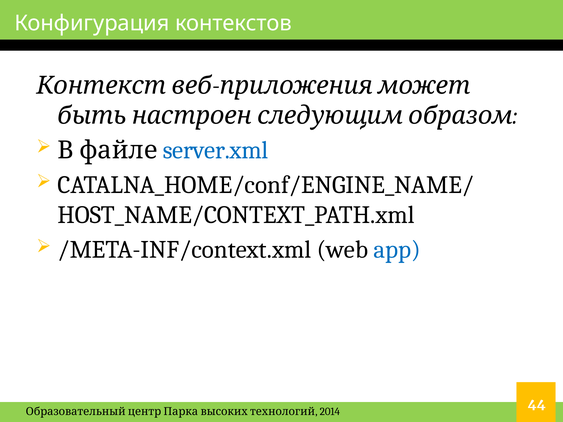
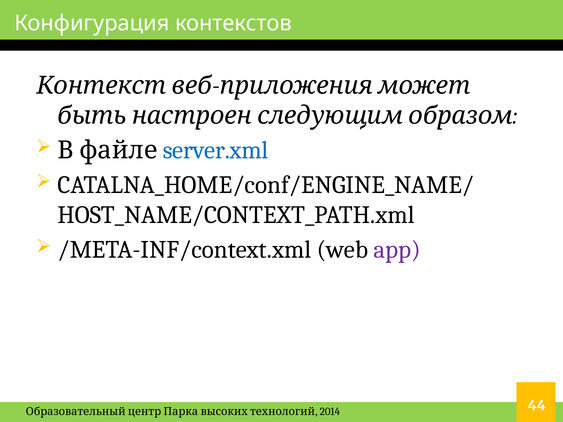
app colour: blue -> purple
